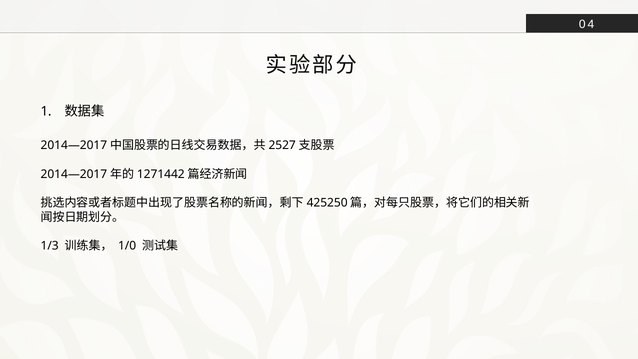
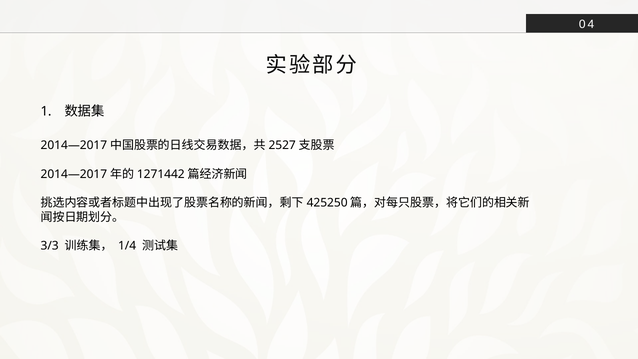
1/3: 1/3 -> 3/3
1/0: 1/0 -> 1/4
